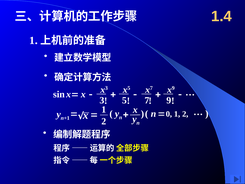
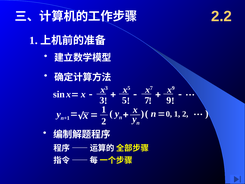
1.4: 1.4 -> 2.2
